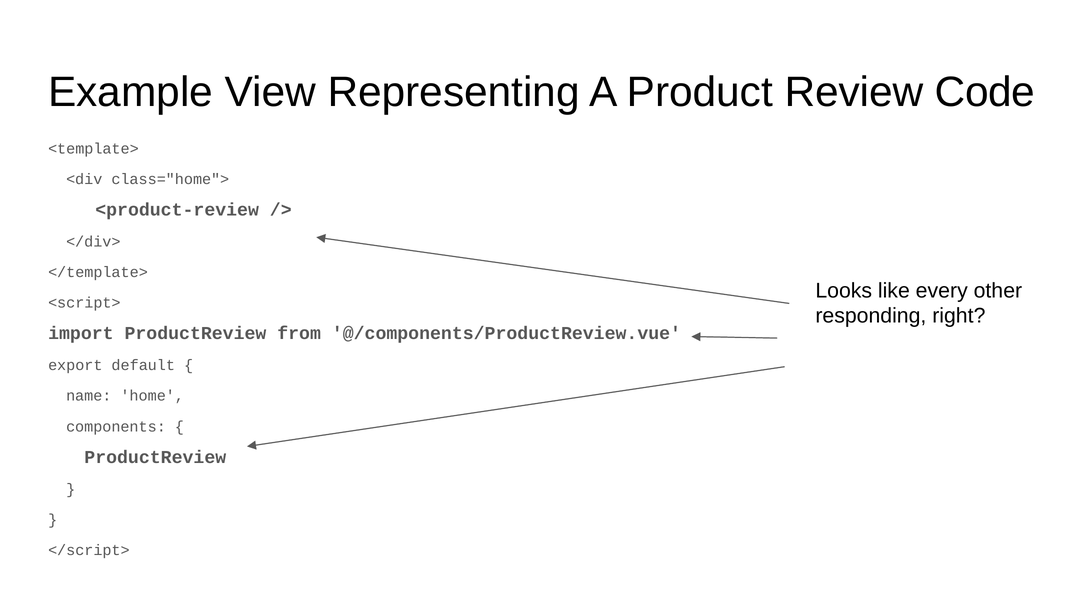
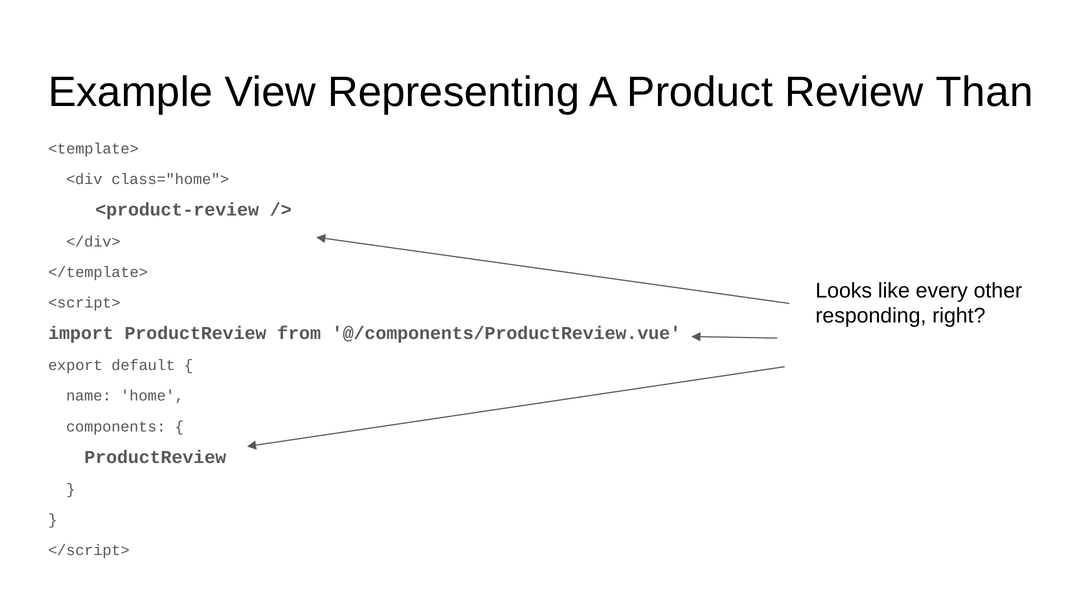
Code: Code -> Than
